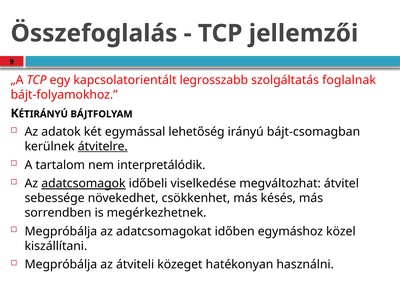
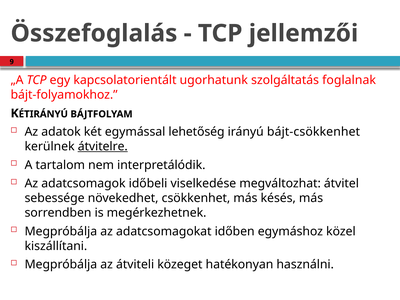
legrosszabb: legrosszabb -> ugorhatunk
bájt-csomagban: bájt-csomagban -> bájt-csökkenhet
adatcsomagok underline: present -> none
